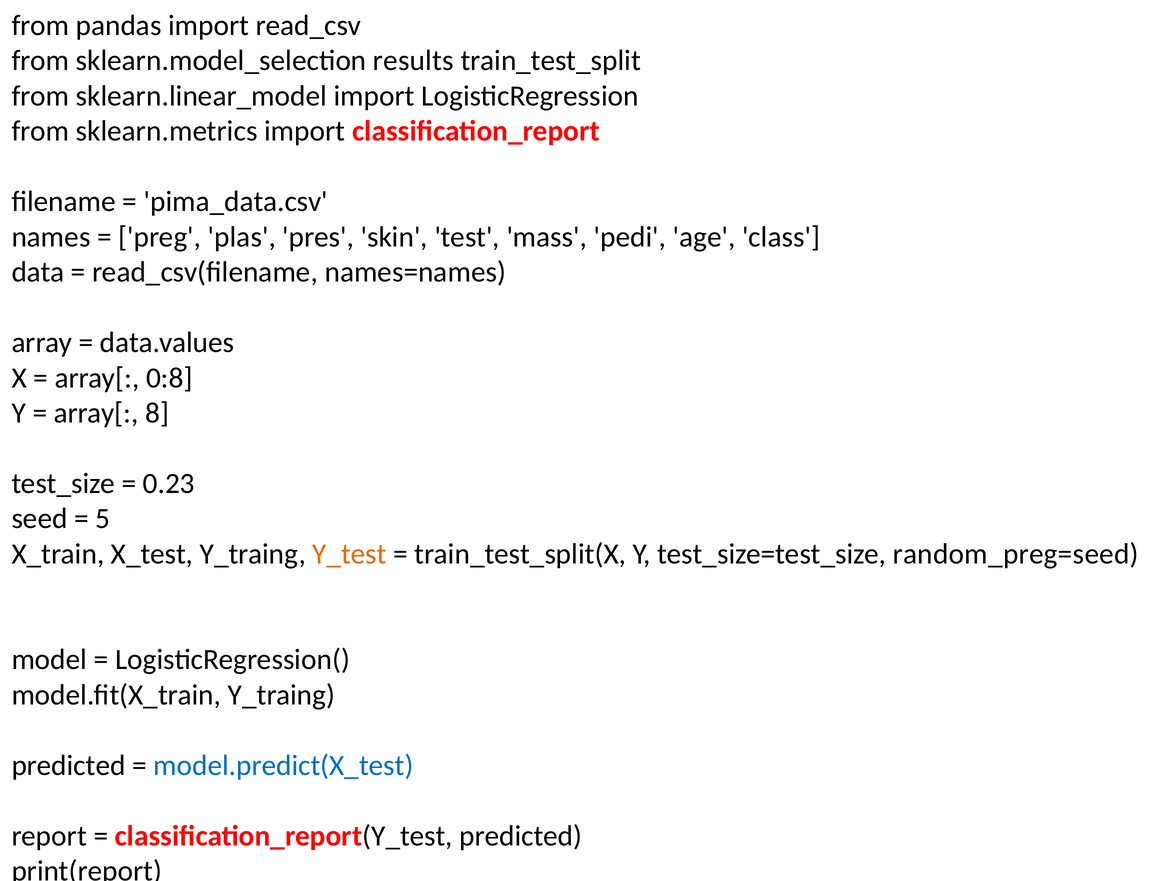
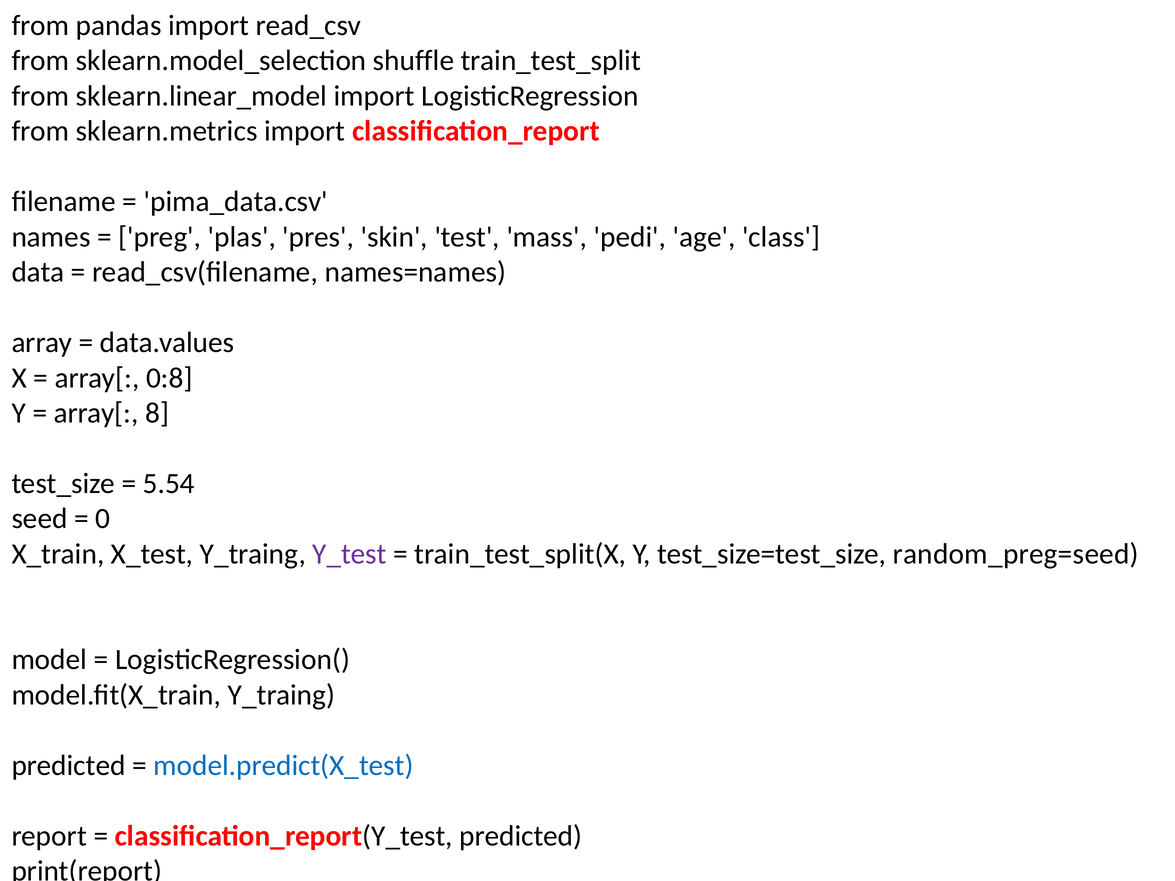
results: results -> shuffle
0.23: 0.23 -> 5.54
5: 5 -> 0
Y_test colour: orange -> purple
